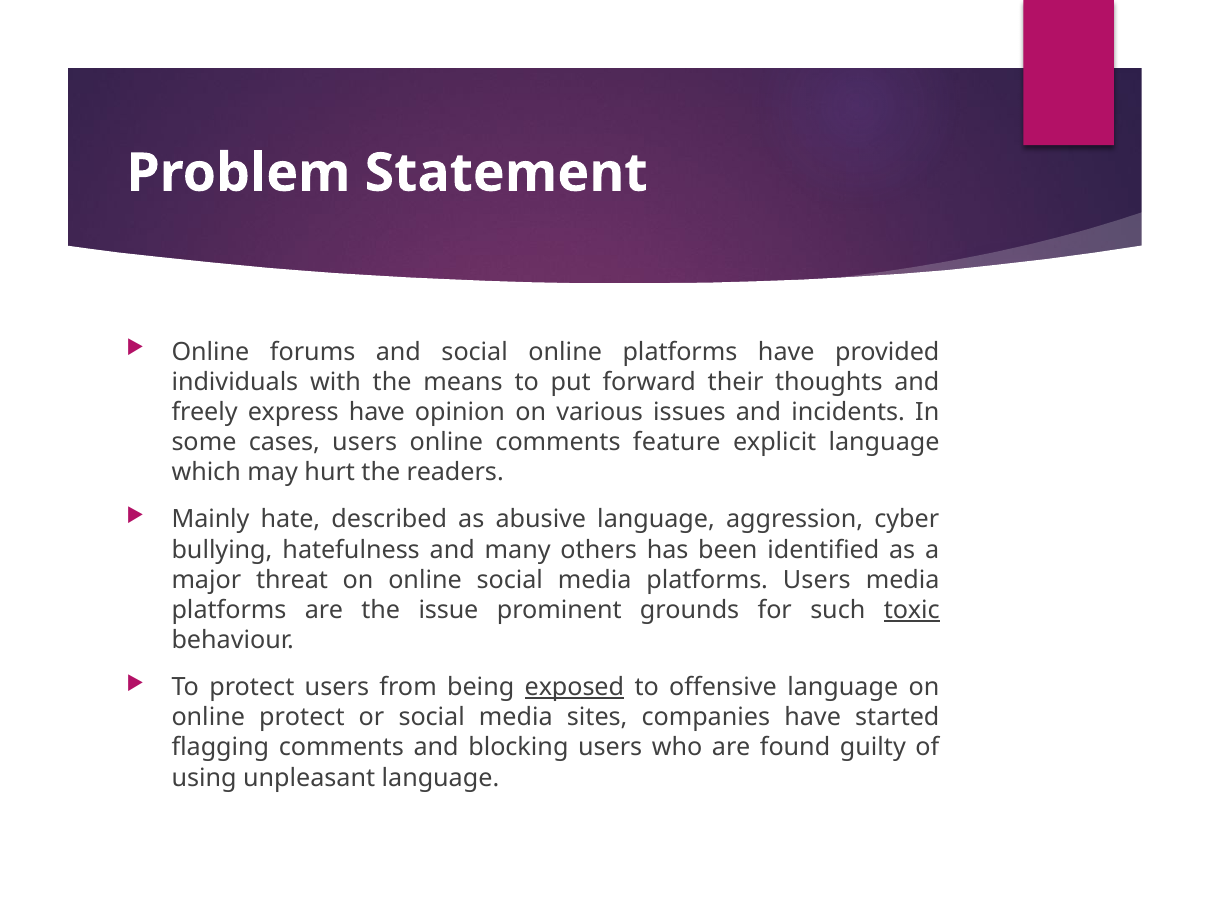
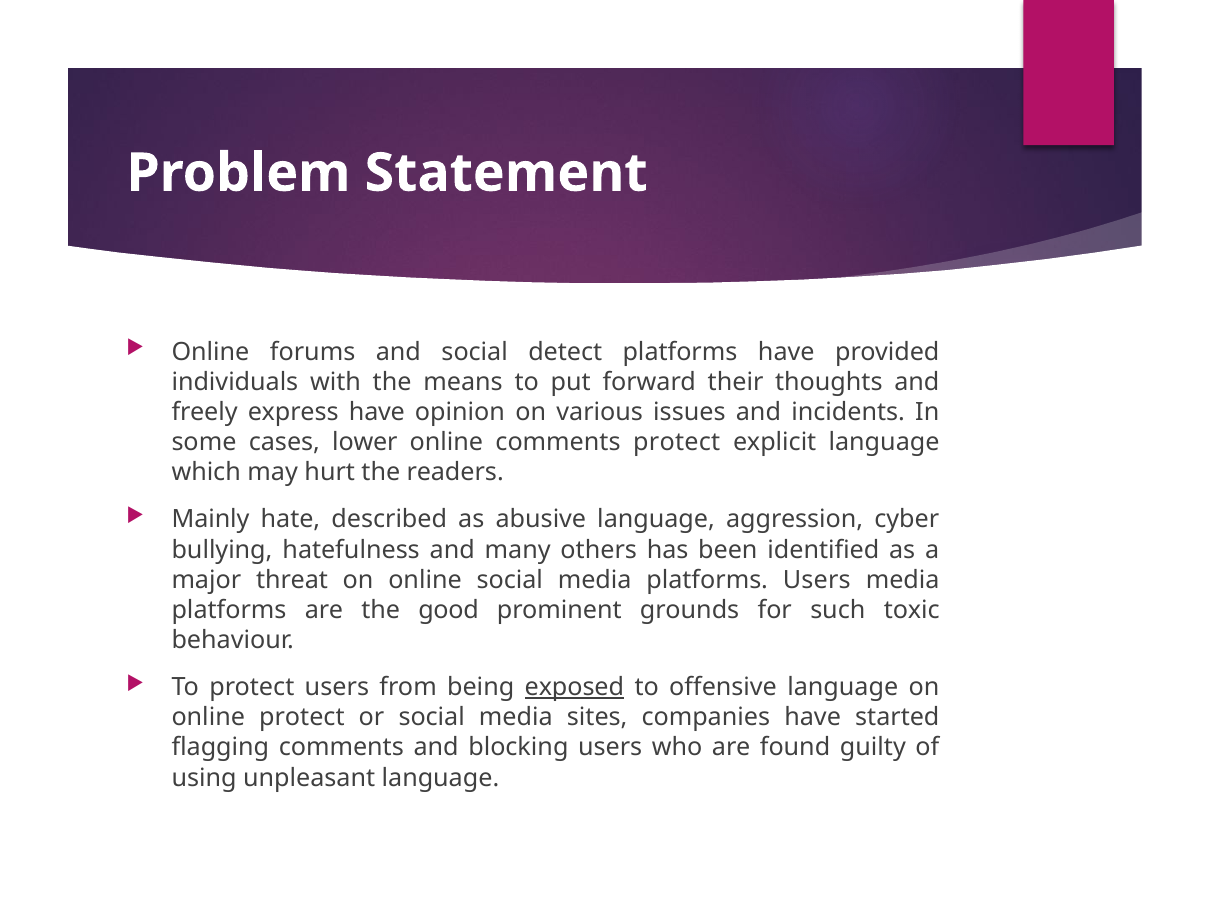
social online: online -> detect
cases users: users -> lower
comments feature: feature -> protect
issue: issue -> good
toxic underline: present -> none
